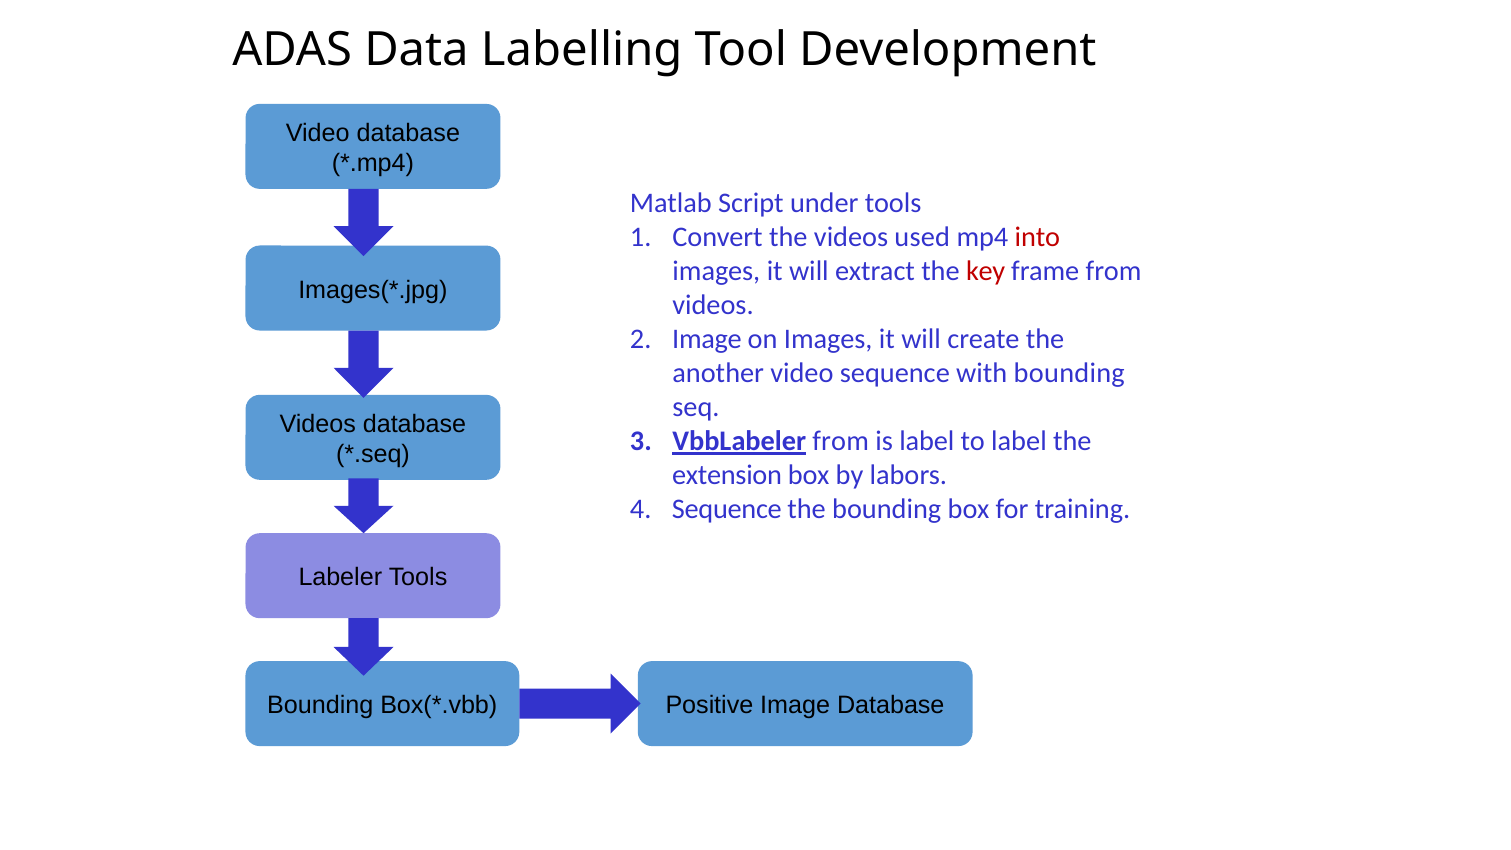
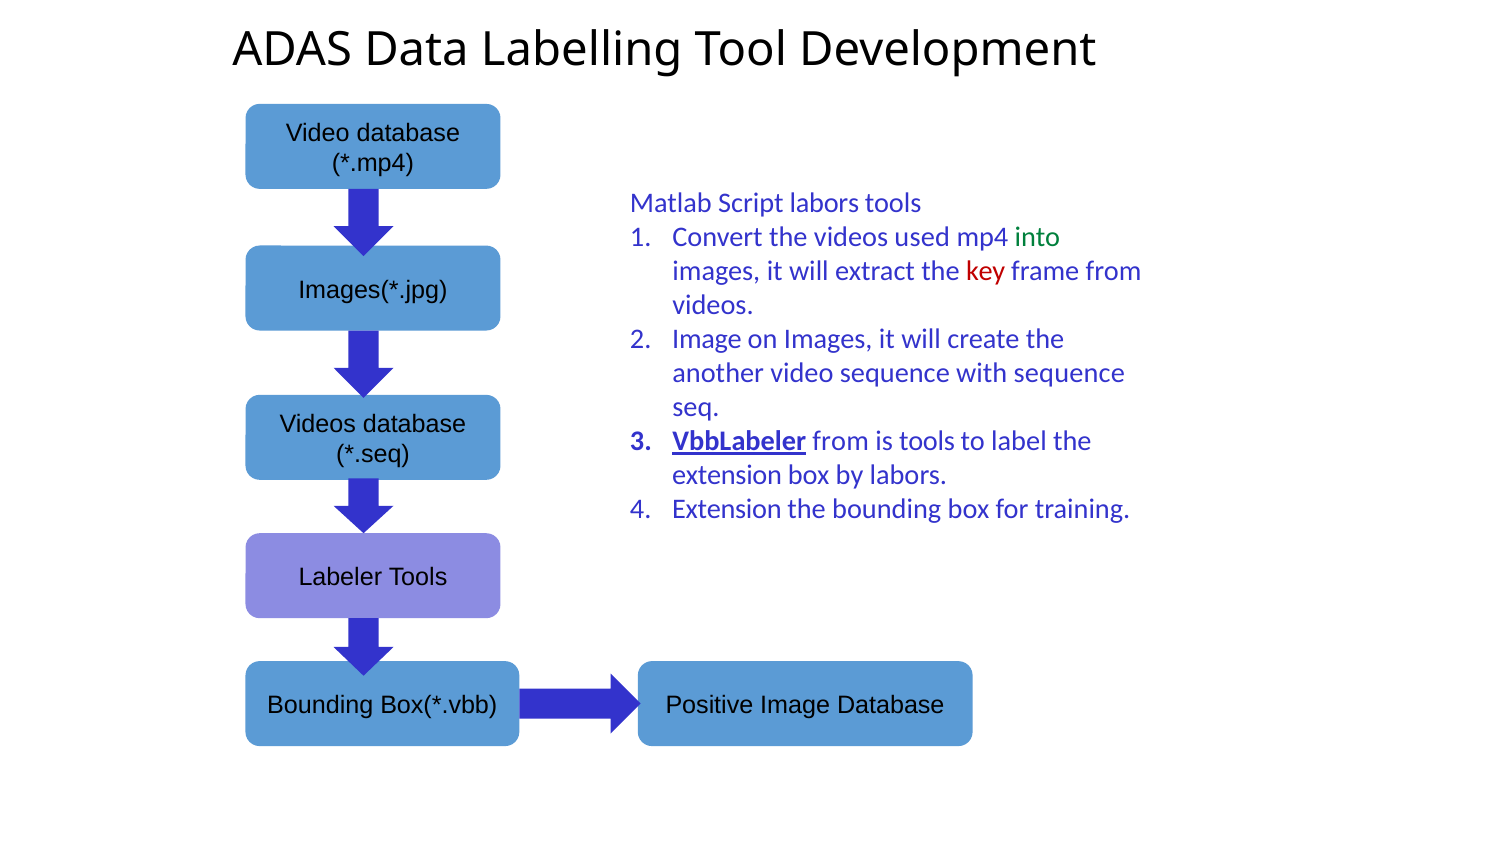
Script under: under -> labors
into colour: red -> green
with bounding: bounding -> sequence
is label: label -> tools
Sequence at (727, 509): Sequence -> Extension
